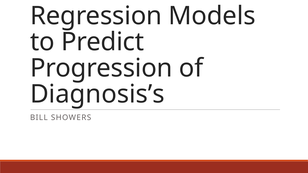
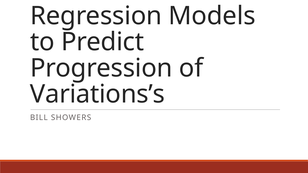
Diagnosis’s: Diagnosis’s -> Variations’s
